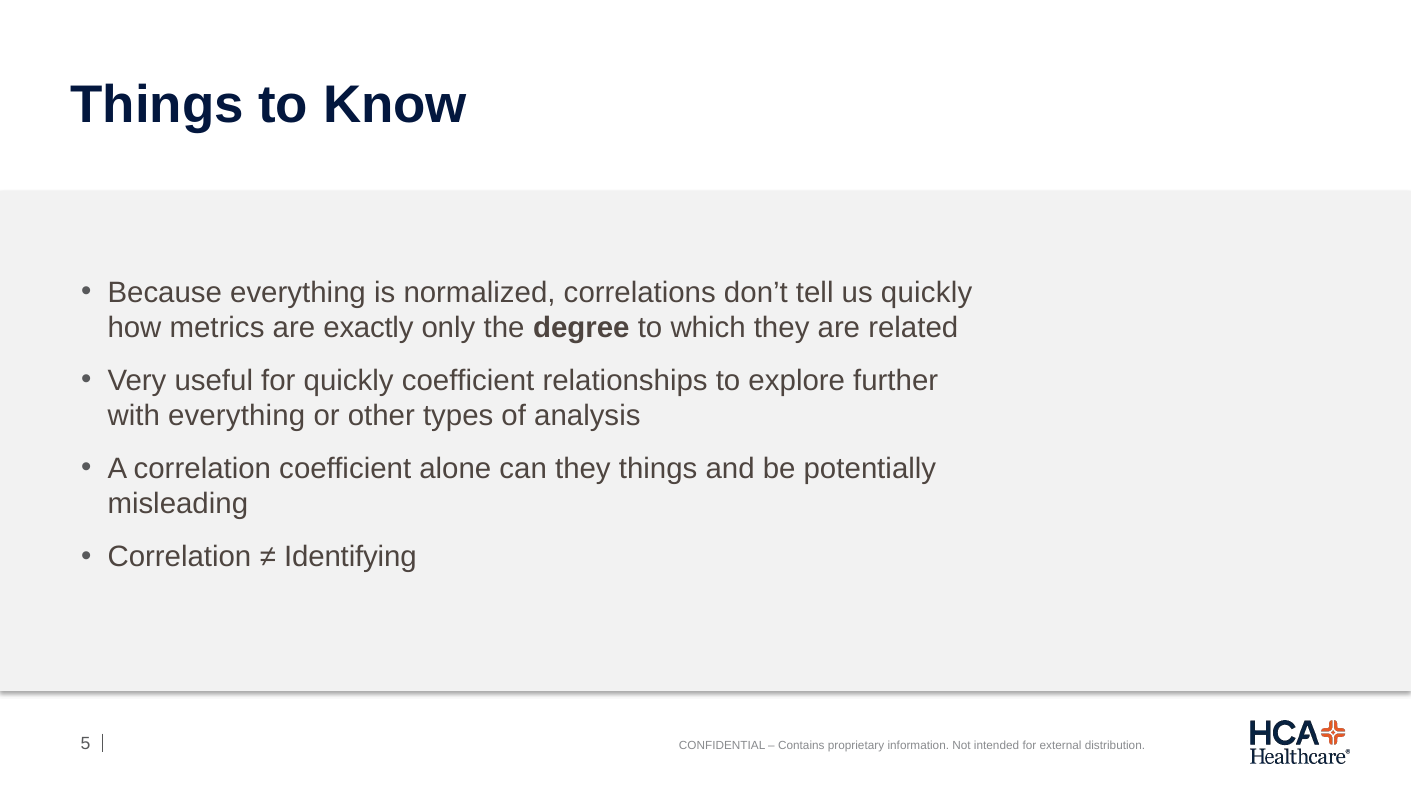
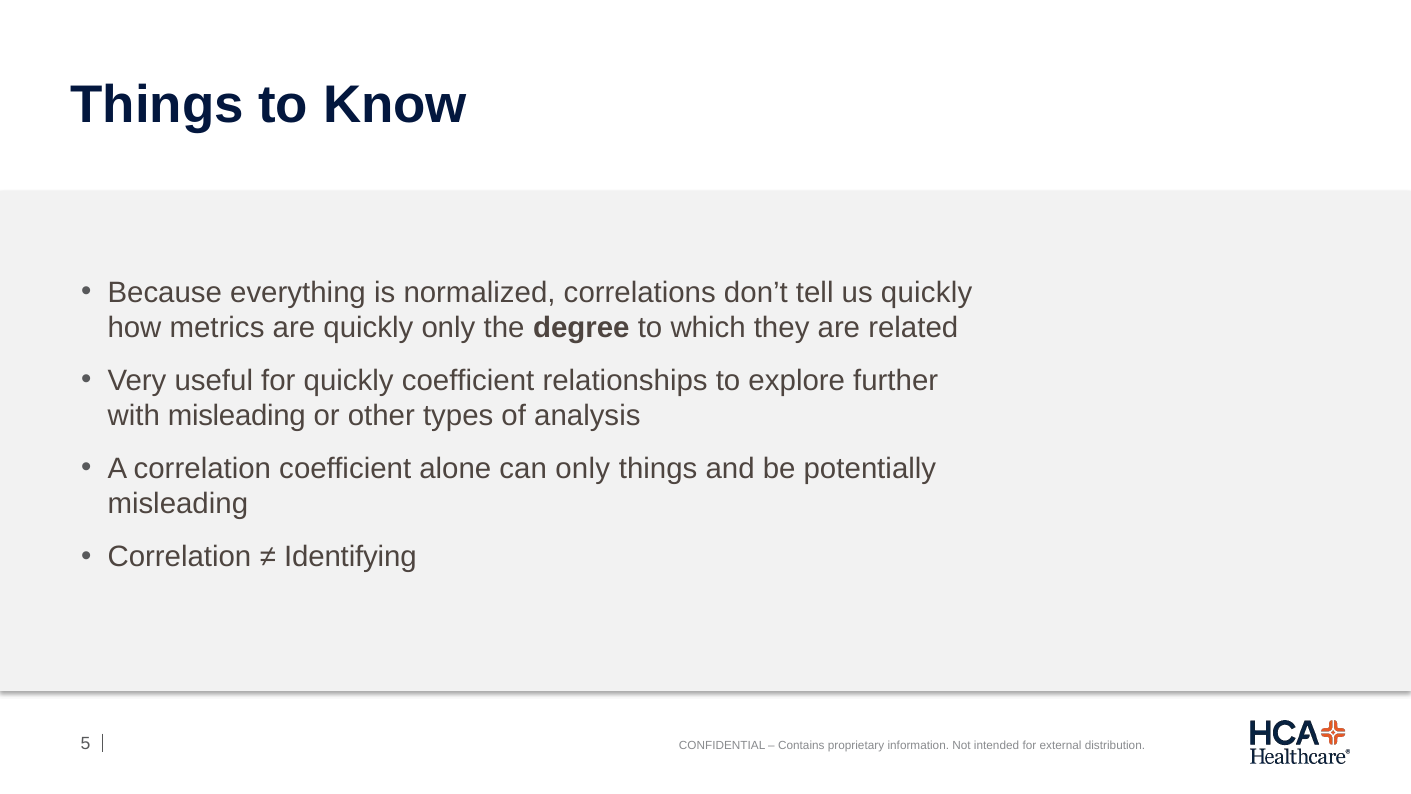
are exactly: exactly -> quickly
with everything: everything -> misleading
can they: they -> only
